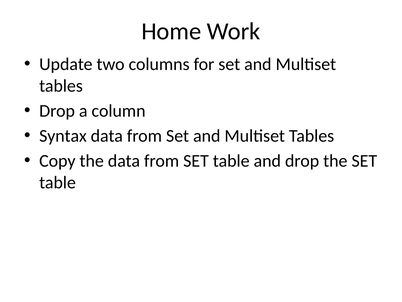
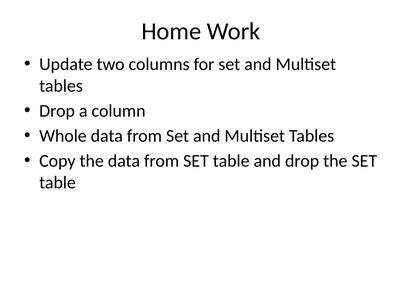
Syntax: Syntax -> Whole
